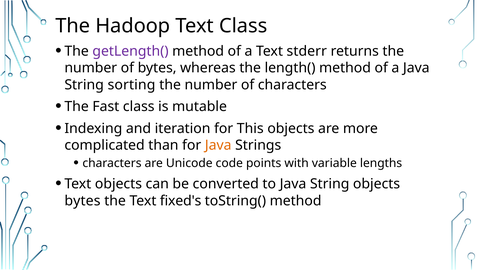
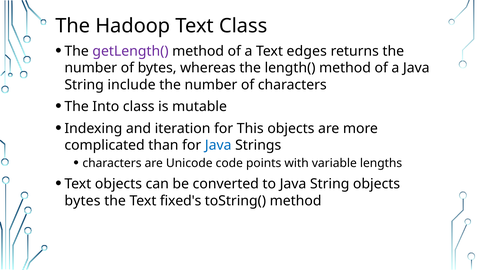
stderr: stderr -> edges
sorting: sorting -> include
Fast: Fast -> Into
Java at (218, 146) colour: orange -> blue
